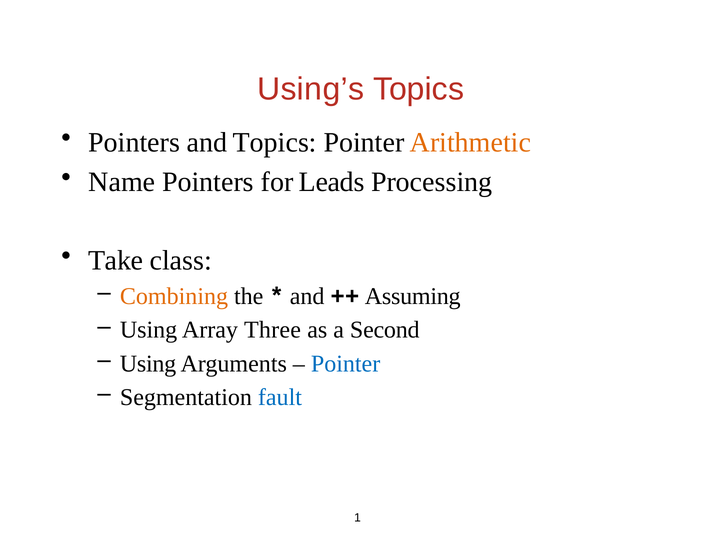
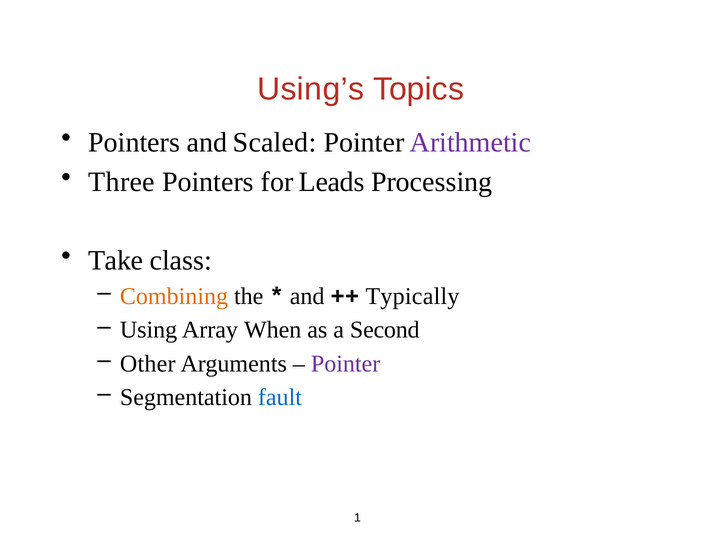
and Topics: Topics -> Scaled
Arithmetic colour: orange -> purple
Name: Name -> Three
Assuming: Assuming -> Typically
Three: Three -> When
Using at (148, 363): Using -> Other
Pointer at (346, 363) colour: blue -> purple
